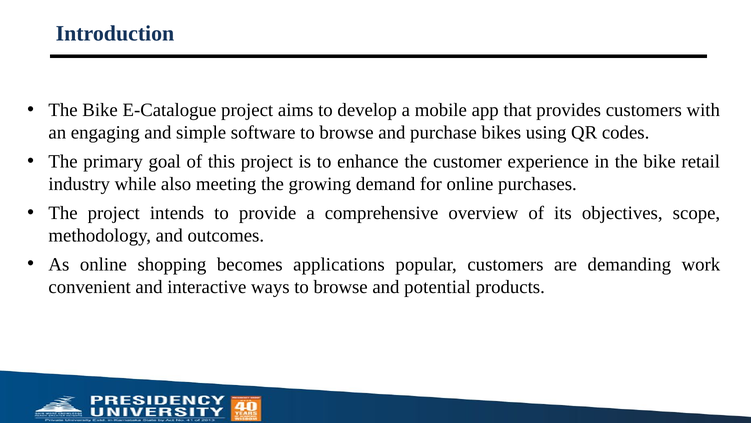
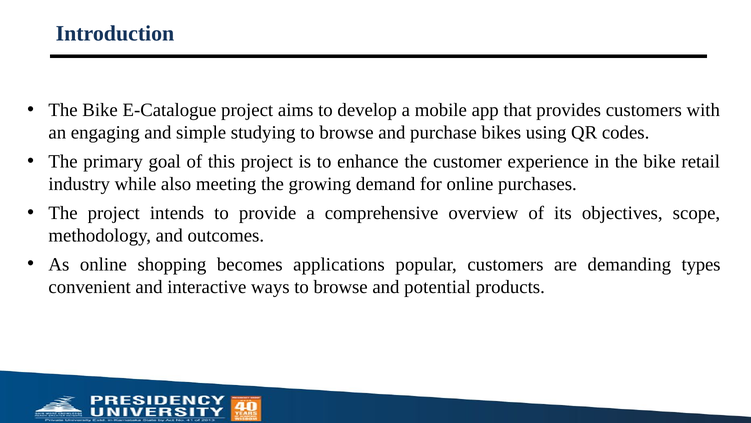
software: software -> studying
work: work -> types
